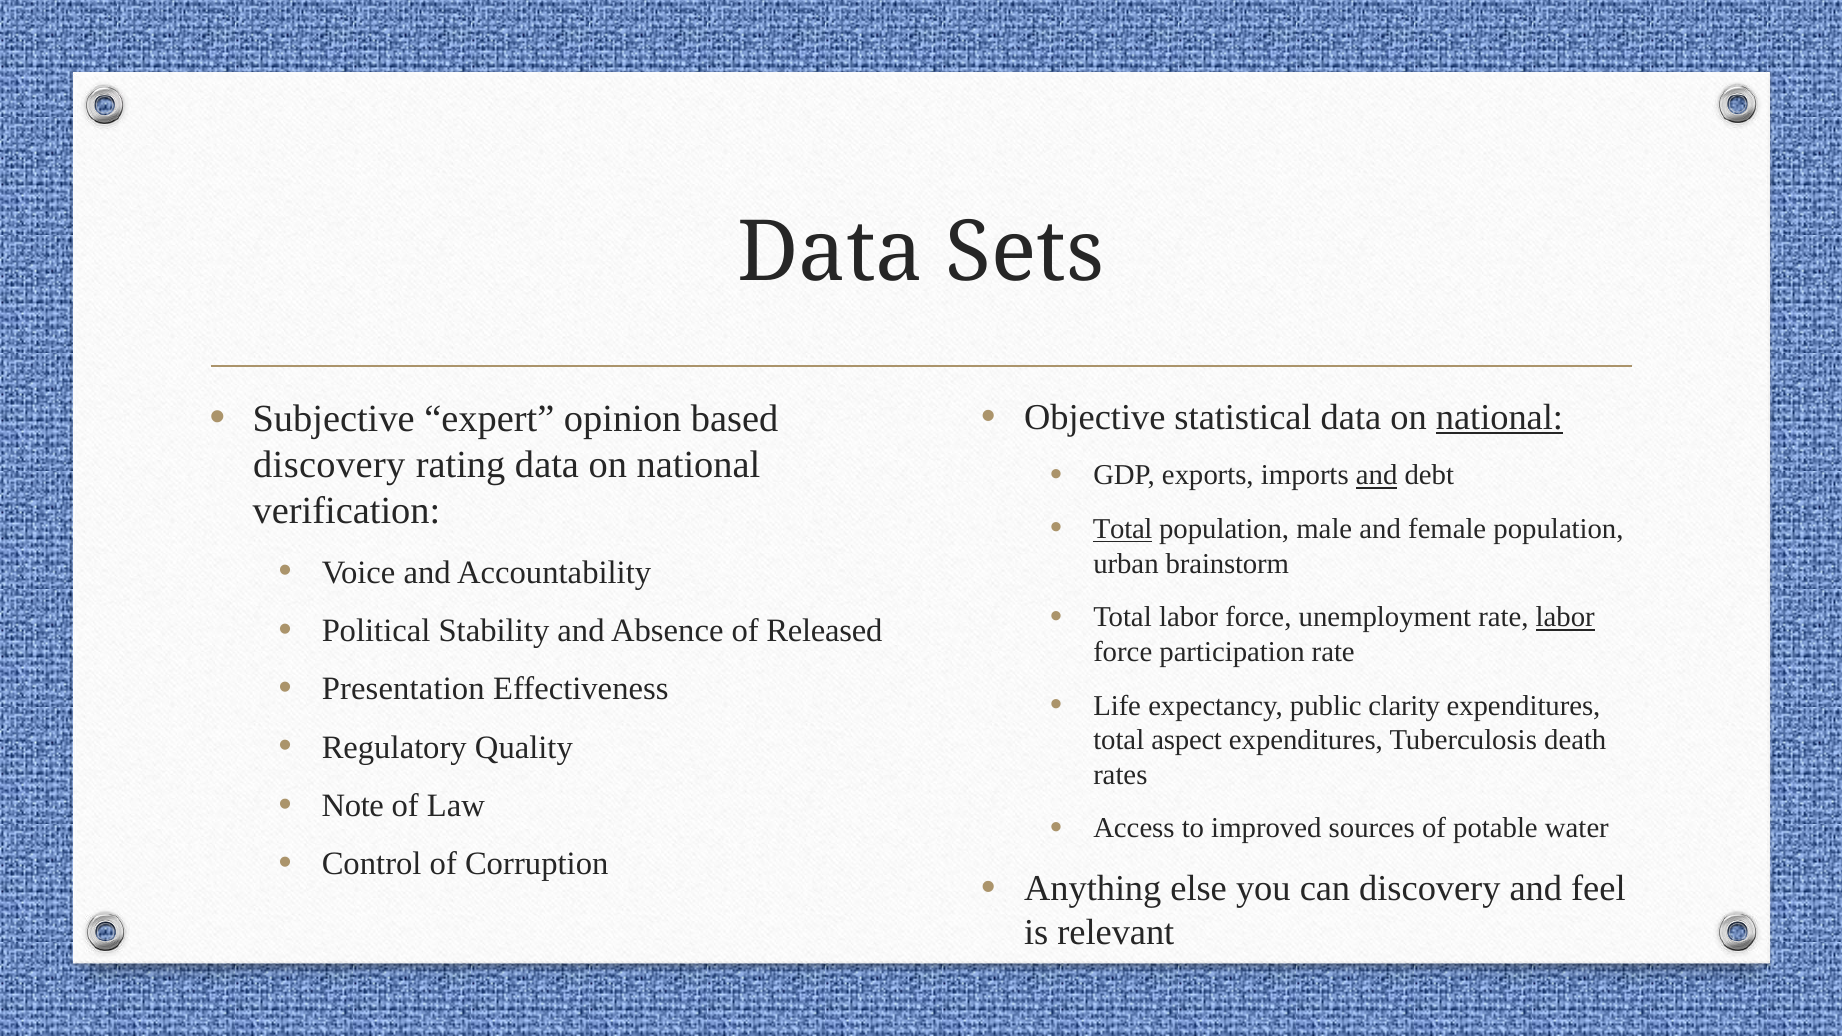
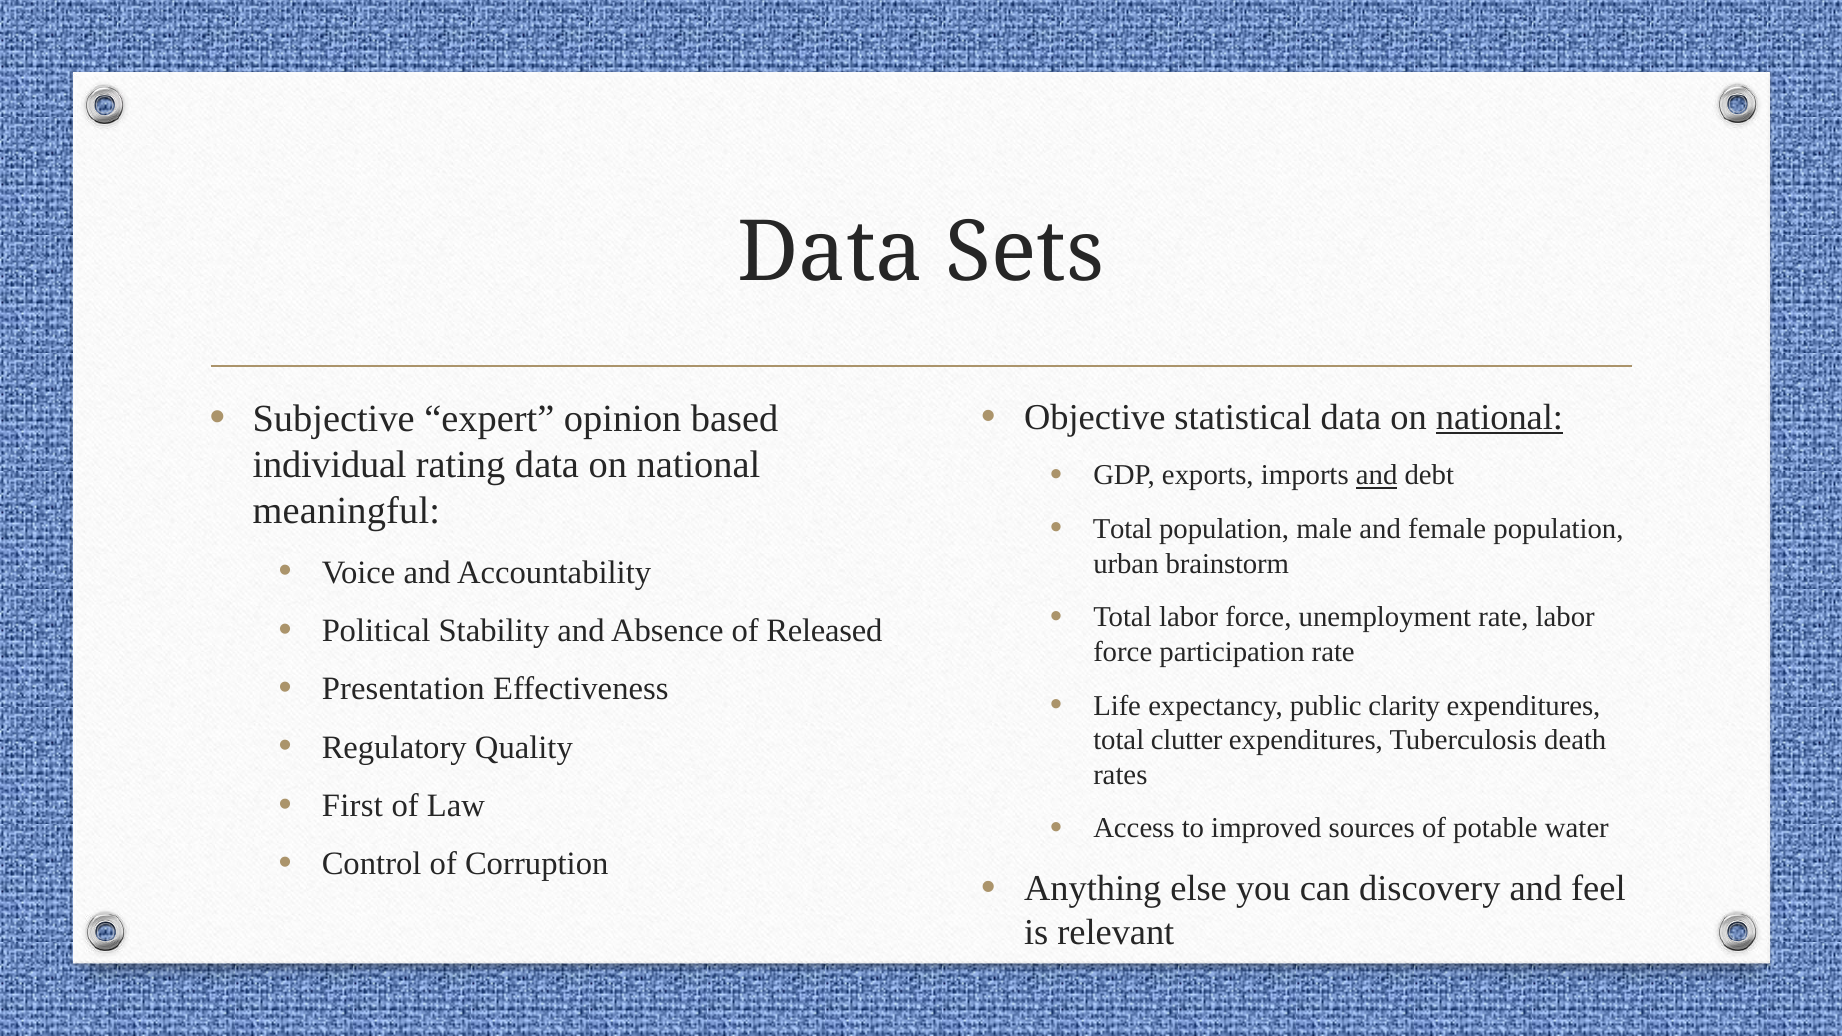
discovery at (329, 465): discovery -> individual
verification: verification -> meaningful
Total at (1123, 529) underline: present -> none
labor at (1565, 617) underline: present -> none
aspect: aspect -> clutter
Note: Note -> First
